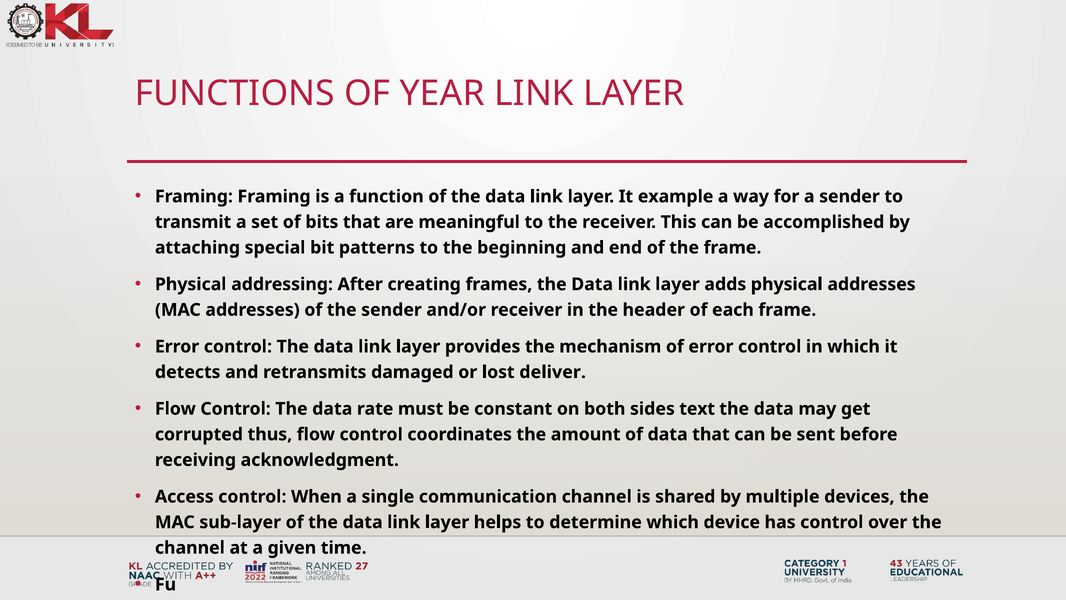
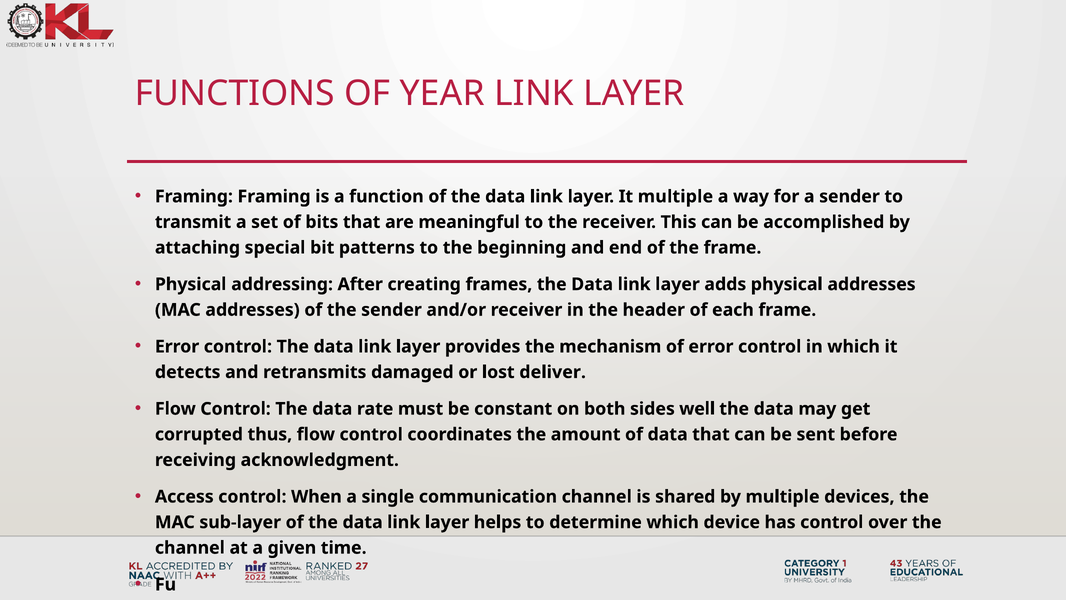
It example: example -> multiple
text: text -> well
